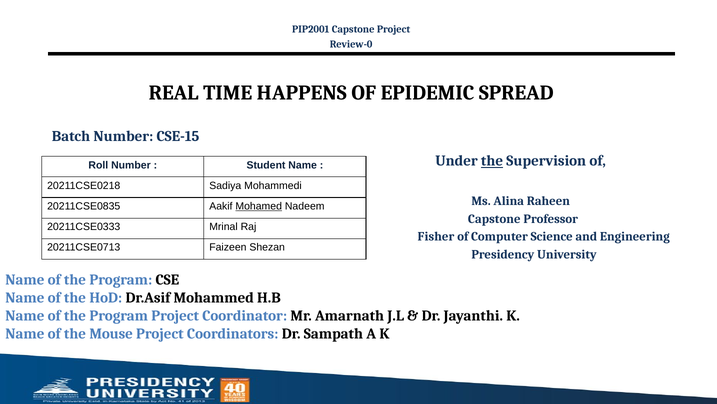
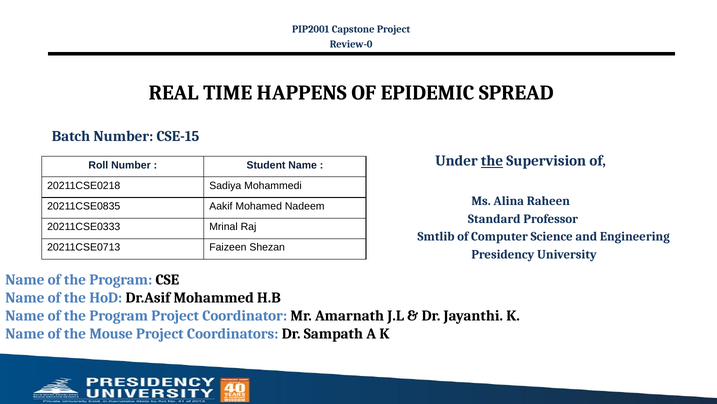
Mohamed underline: present -> none
Capstone at (494, 218): Capstone -> Standard
Fisher: Fisher -> Smtlib
